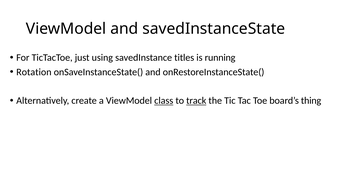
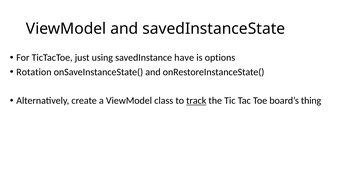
titles: titles -> have
running: running -> options
class underline: present -> none
